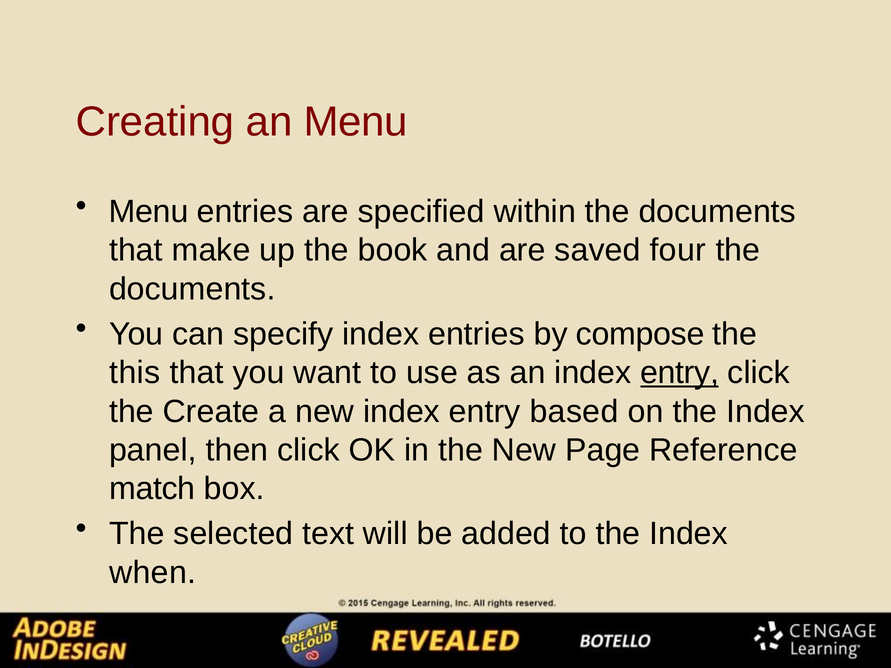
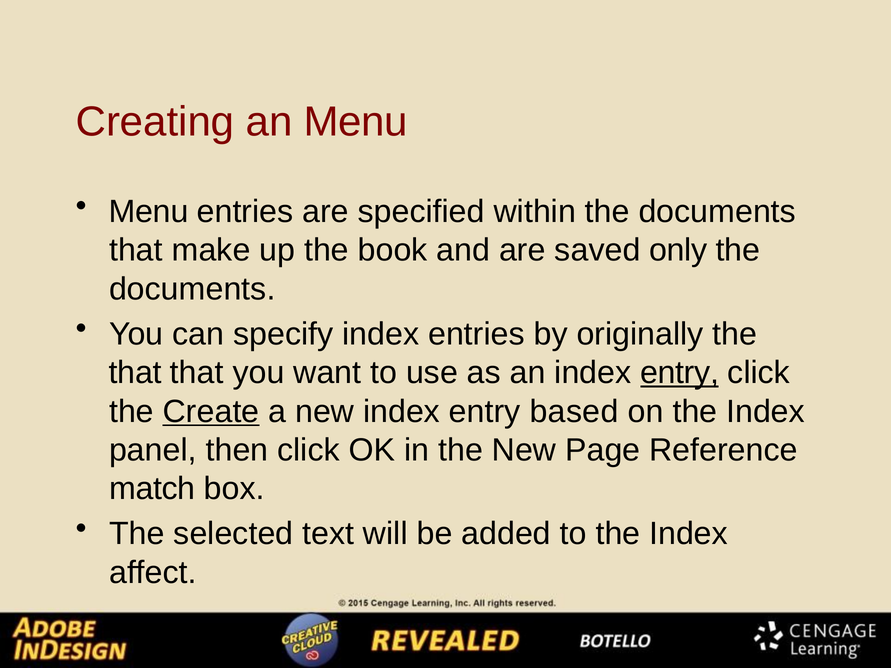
four: four -> only
compose: compose -> originally
this at (135, 373): this -> that
Create underline: none -> present
when: when -> affect
